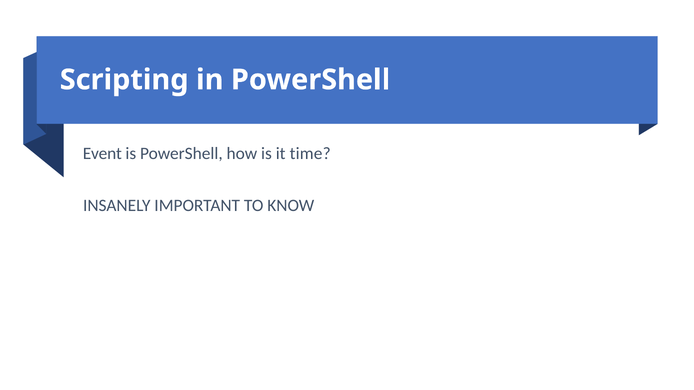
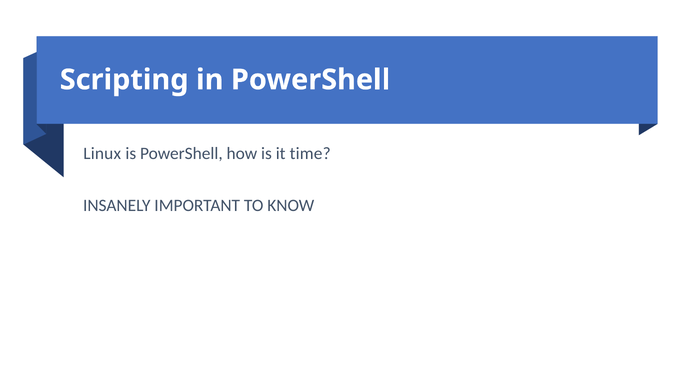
Event: Event -> Linux
